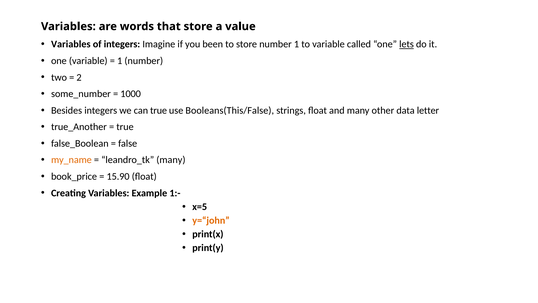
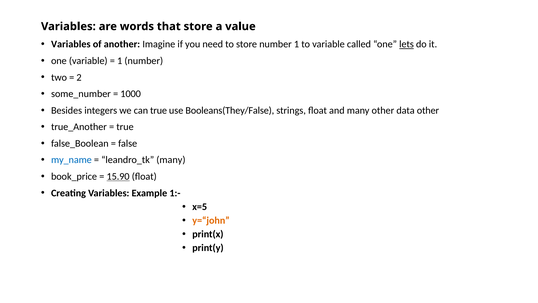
of integers: integers -> another
been: been -> need
Booleans(This/False: Booleans(This/False -> Booleans(They/False
data letter: letter -> other
my_name colour: orange -> blue
15.90 underline: none -> present
